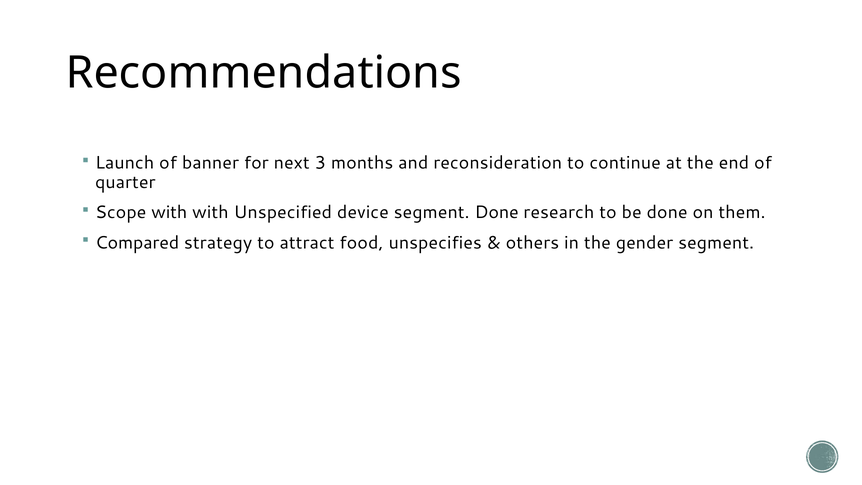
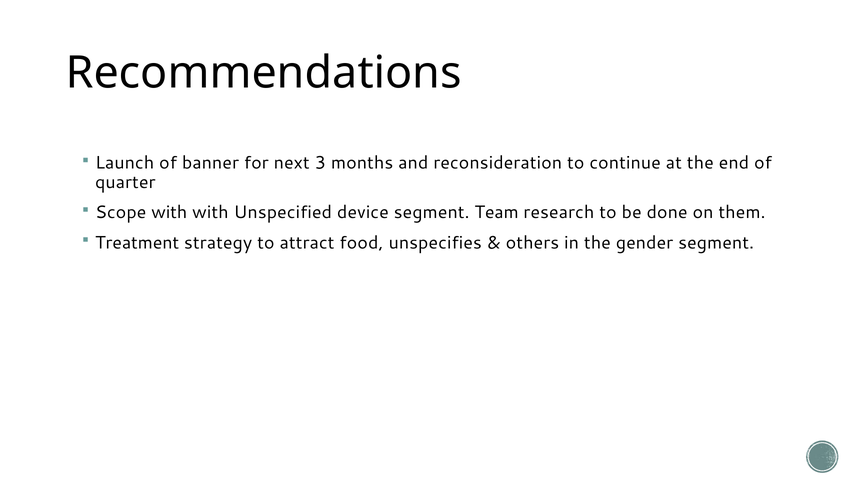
segment Done: Done -> Team
Compared: Compared -> Treatment
